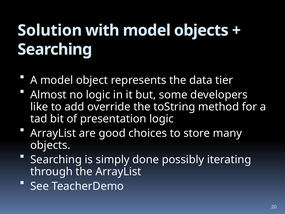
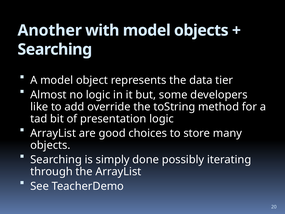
Solution: Solution -> Another
